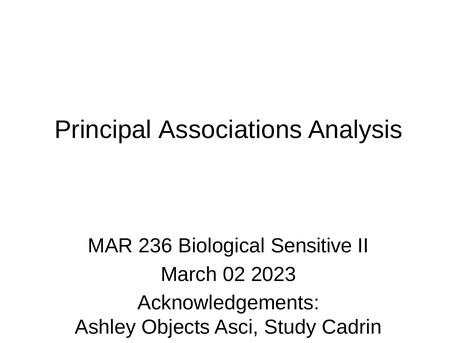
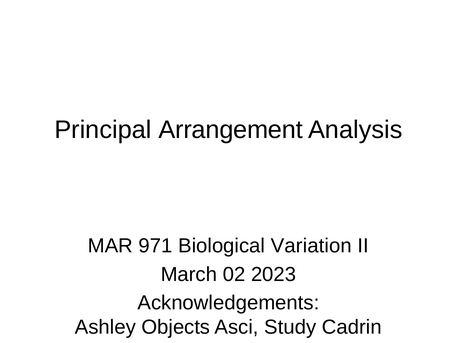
Associations: Associations -> Arrangement
236: 236 -> 971
Sensitive: Sensitive -> Variation
